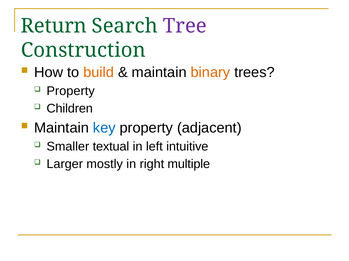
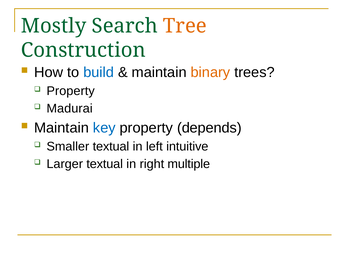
Return: Return -> Mostly
Tree colour: purple -> orange
build colour: orange -> blue
Children: Children -> Madurai
adjacent: adjacent -> depends
Larger mostly: mostly -> textual
